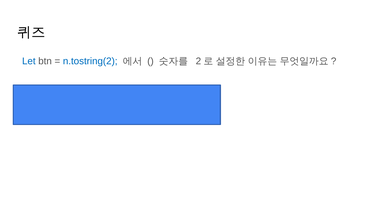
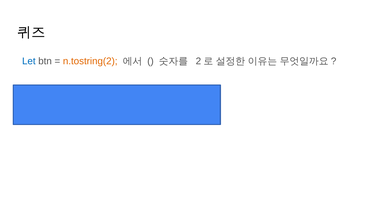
n.tostring(2 colour: blue -> orange
